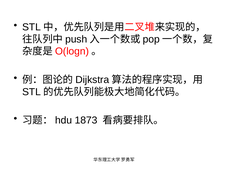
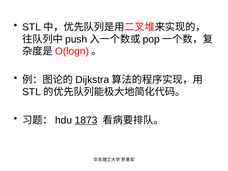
1873 underline: none -> present
